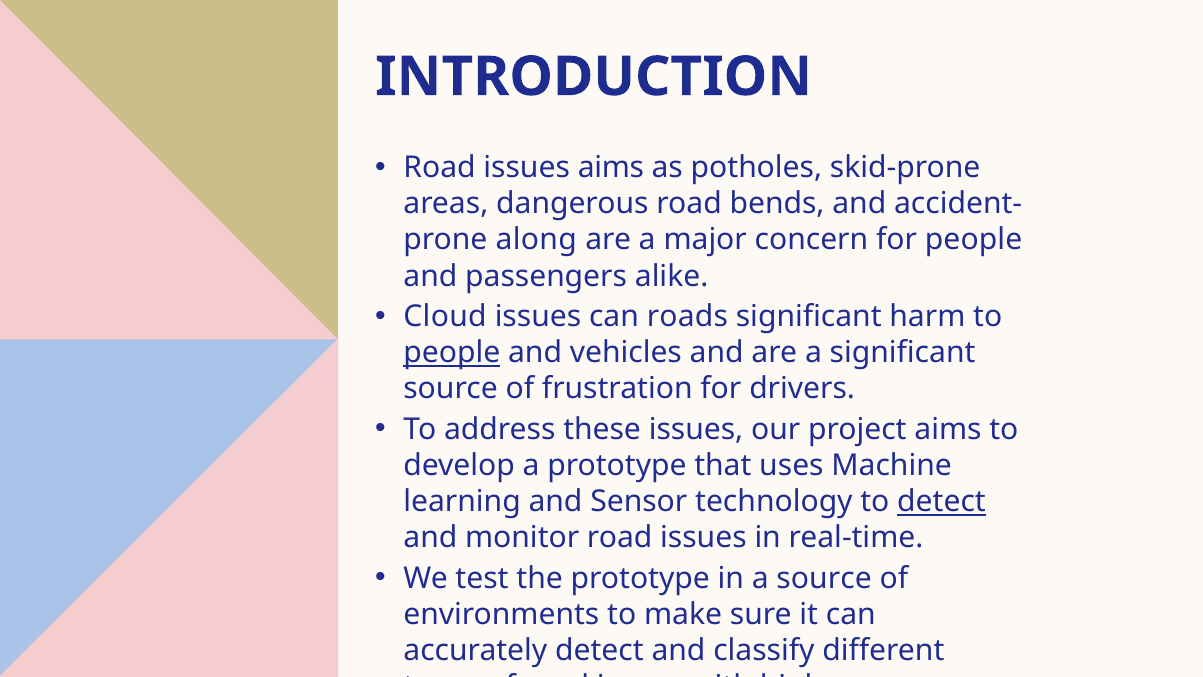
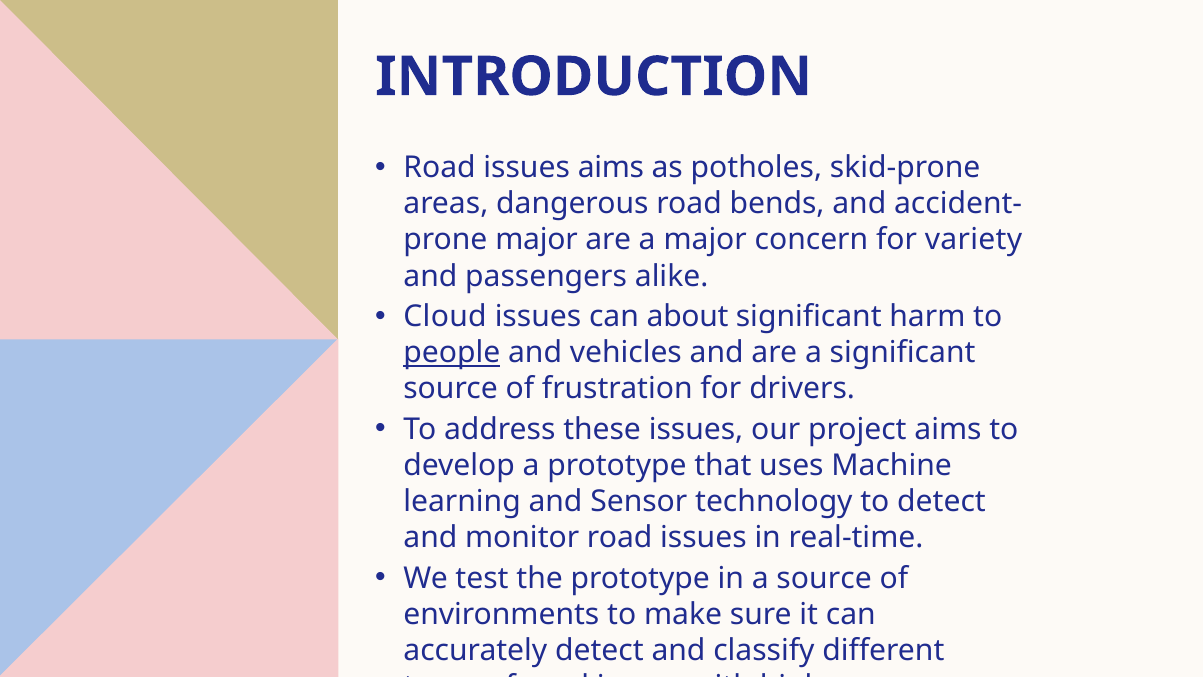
along at (536, 240): along -> major
for people: people -> variety
roads: roads -> about
detect at (942, 502) underline: present -> none
